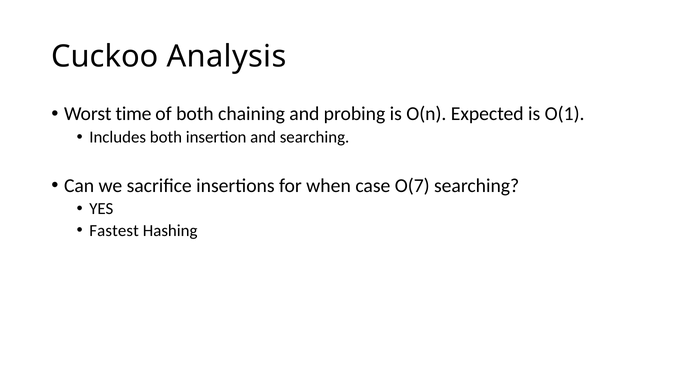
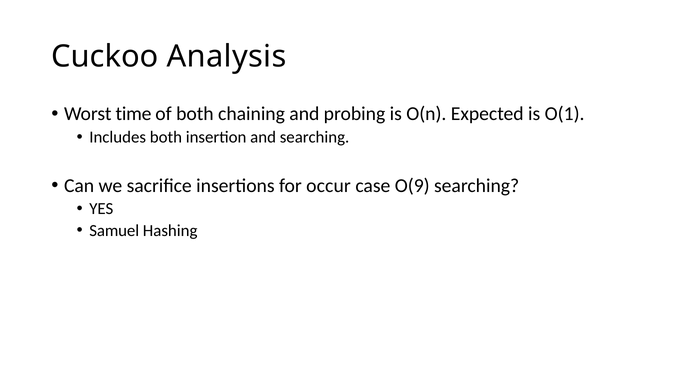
when: when -> occur
O(7: O(7 -> O(9
Fastest: Fastest -> Samuel
